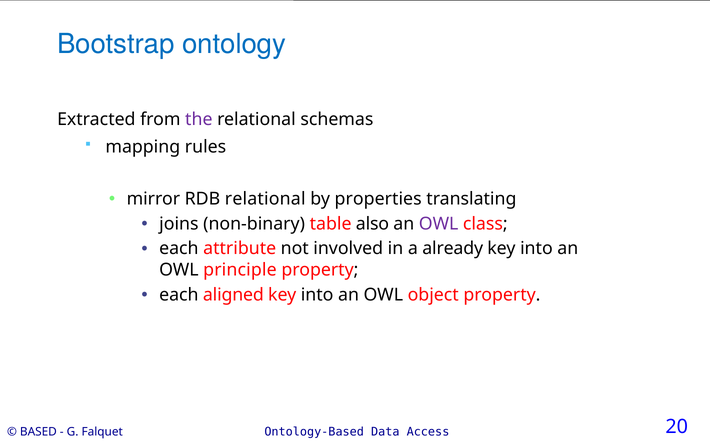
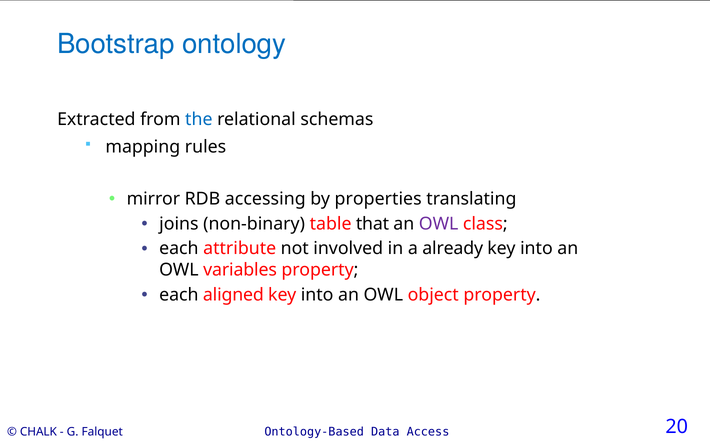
the colour: purple -> blue
RDB relational: relational -> accessing
also: also -> that
principle: principle -> variables
BASED: BASED -> CHALK
